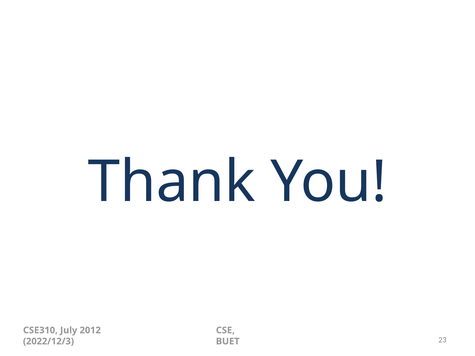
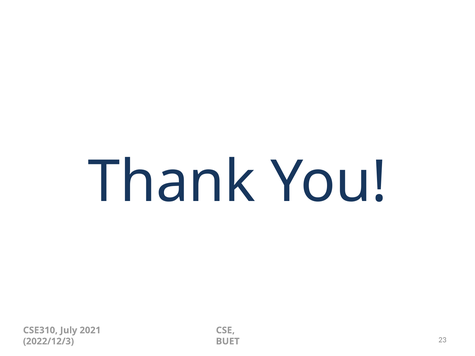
2012: 2012 -> 2021
